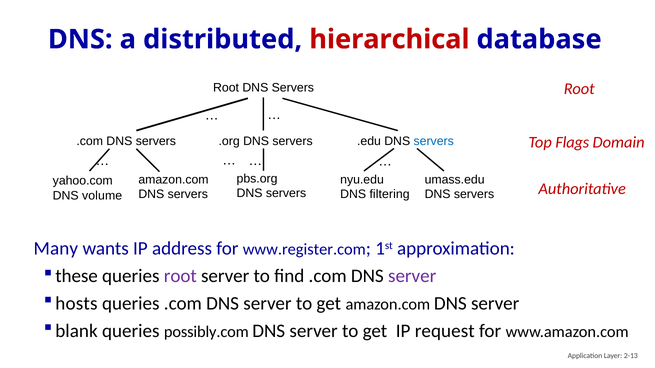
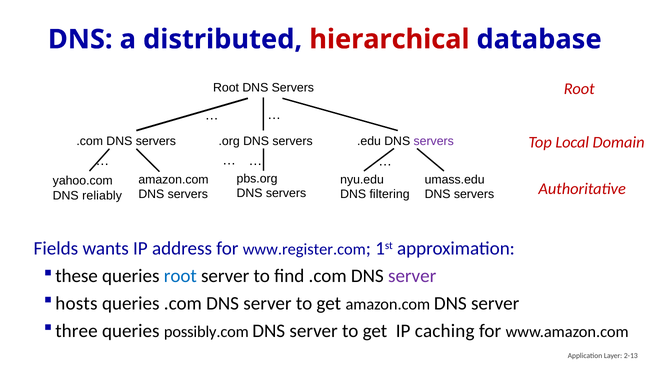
servers at (434, 141) colour: blue -> purple
Flags: Flags -> Local
volume: volume -> reliably
Many: Many -> Fields
root at (180, 276) colour: purple -> blue
blank: blank -> three
request: request -> caching
